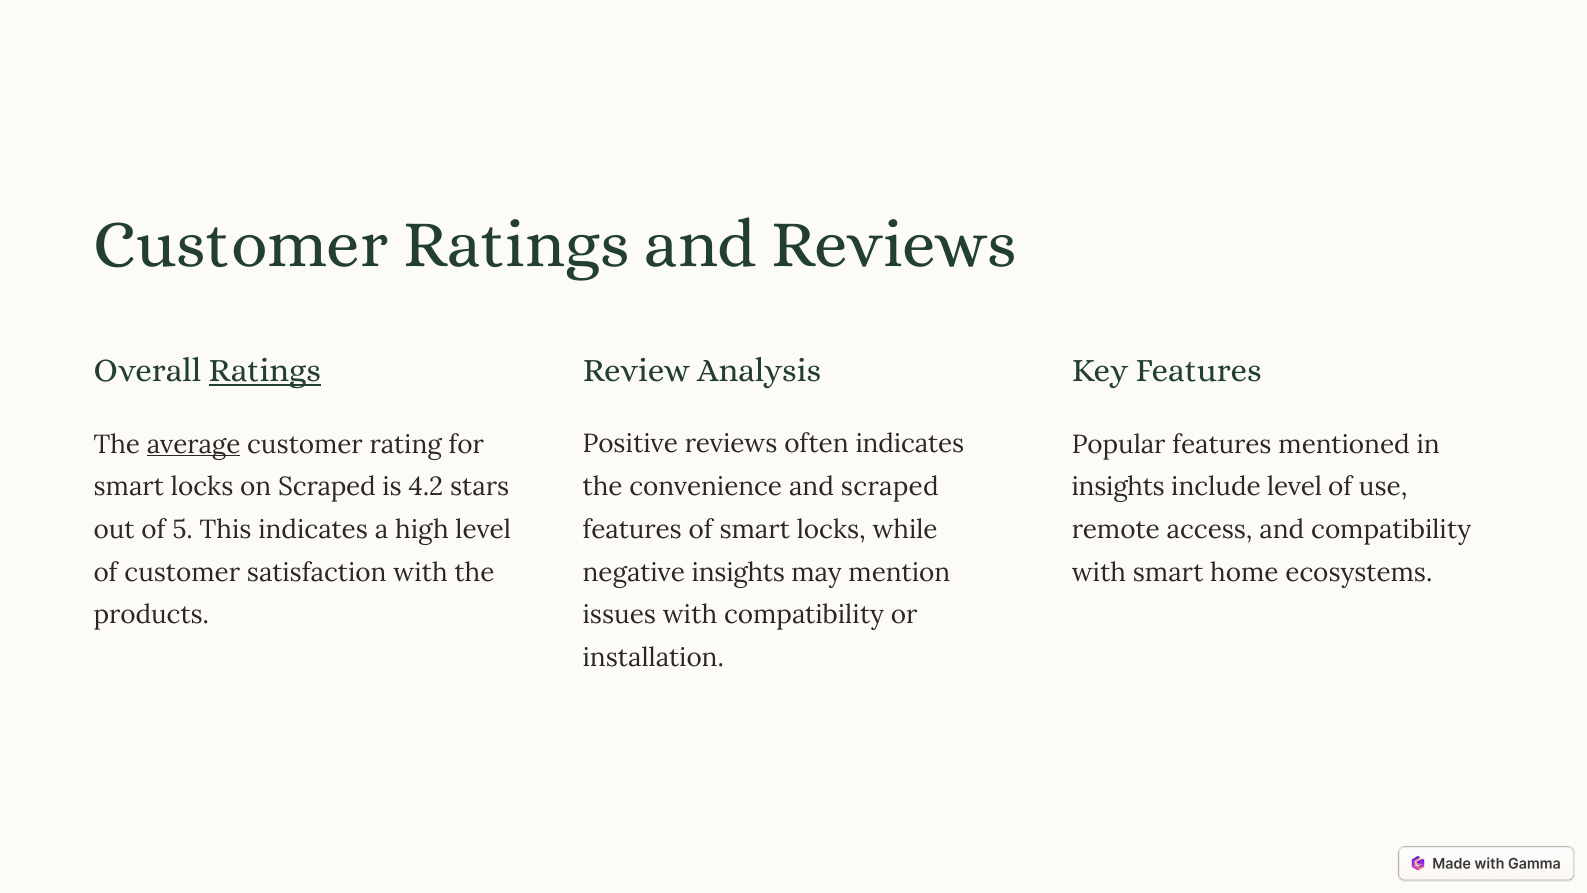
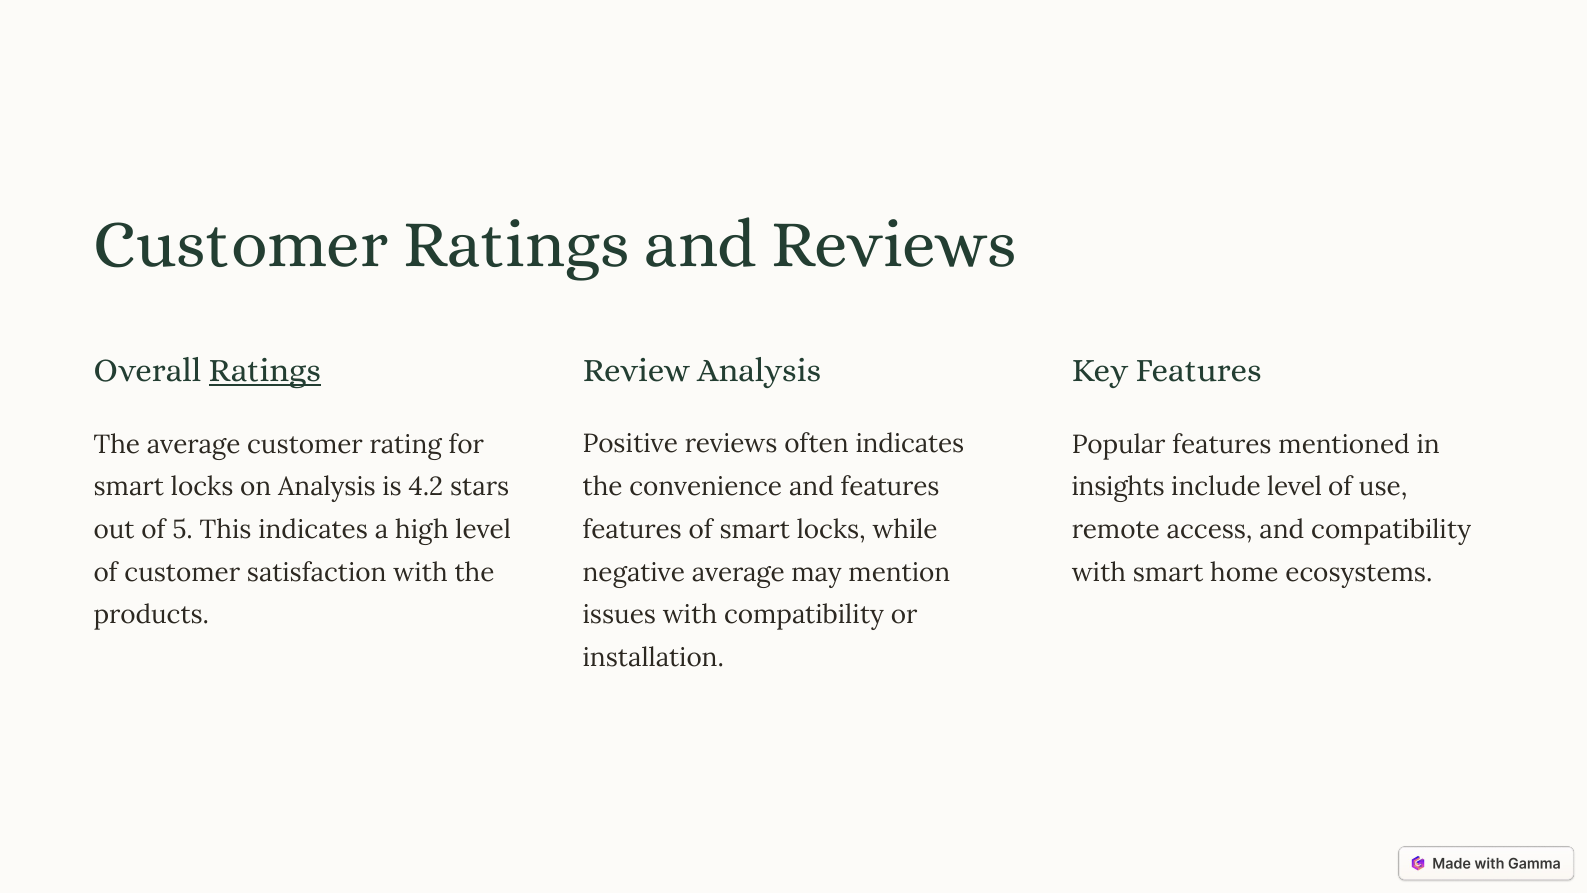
average at (194, 444) underline: present -> none
on Scraped: Scraped -> Analysis
and scraped: scraped -> features
negative insights: insights -> average
